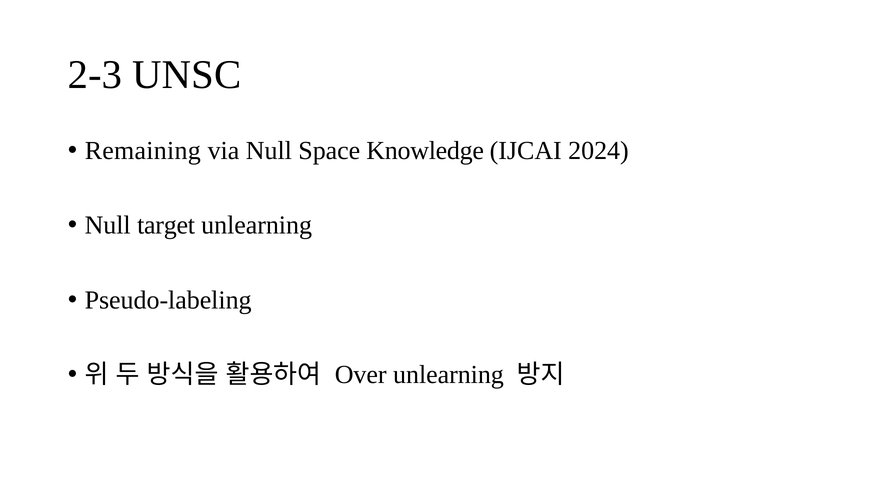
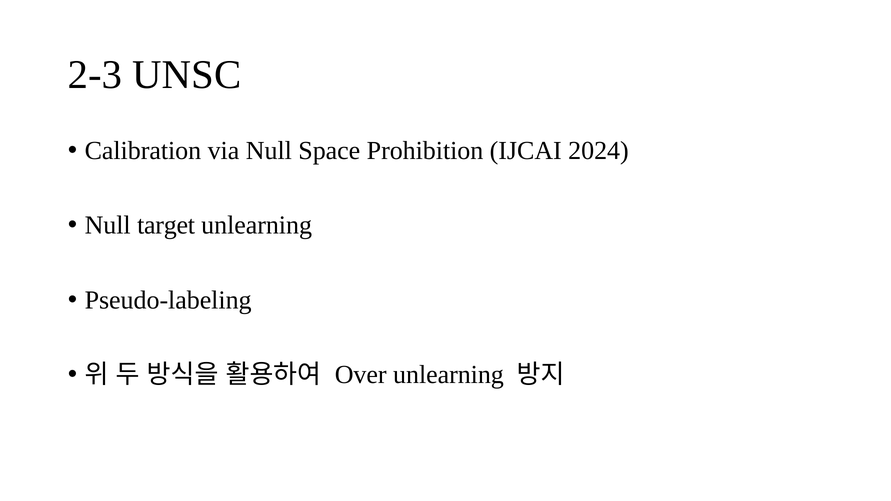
Remaining: Remaining -> Calibration
Knowledge: Knowledge -> Prohibition
